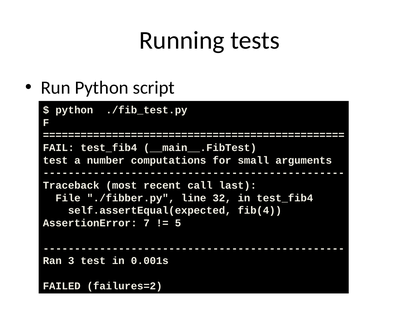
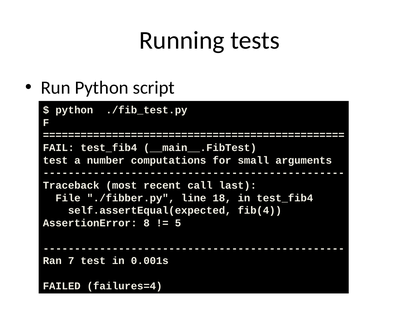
32: 32 -> 18
7: 7 -> 8
3: 3 -> 7
failures=2: failures=2 -> failures=4
